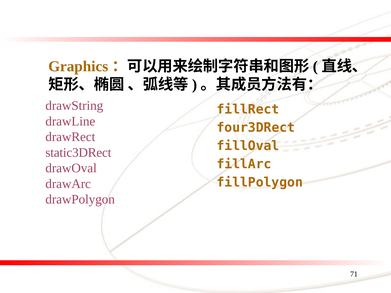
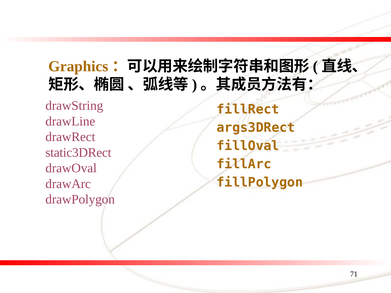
four3DRect: four3DRect -> args3DRect
